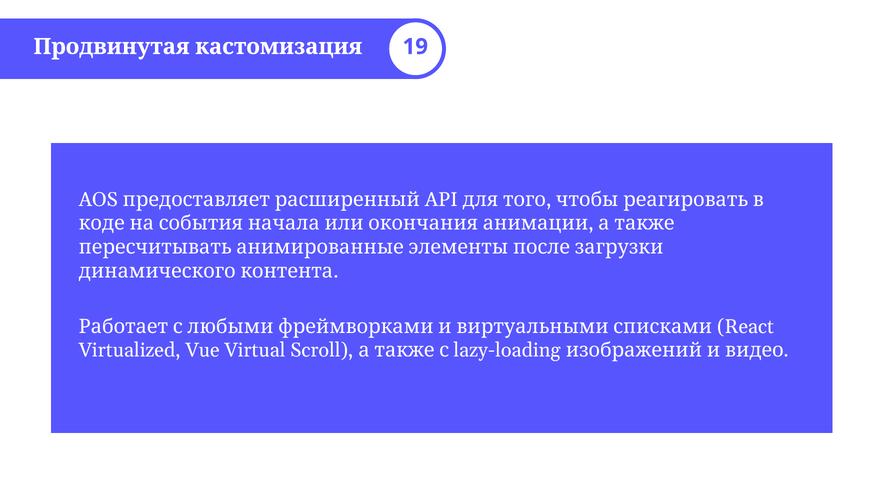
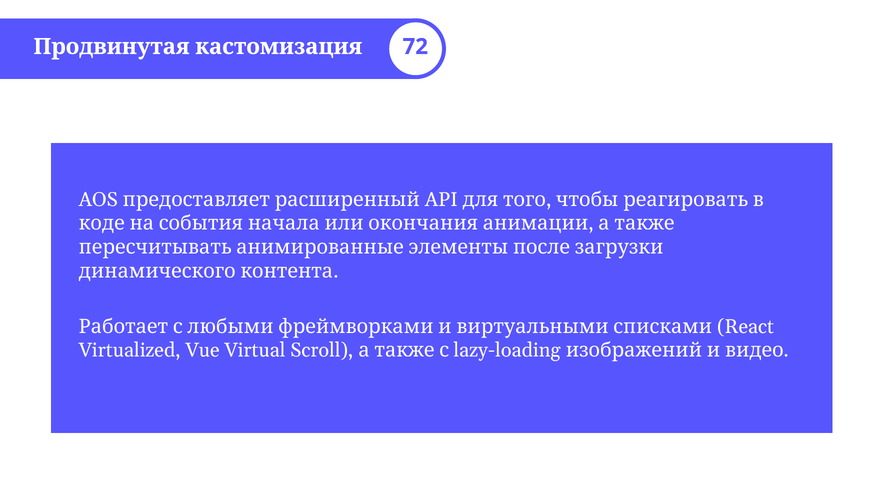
19: 19 -> 72
